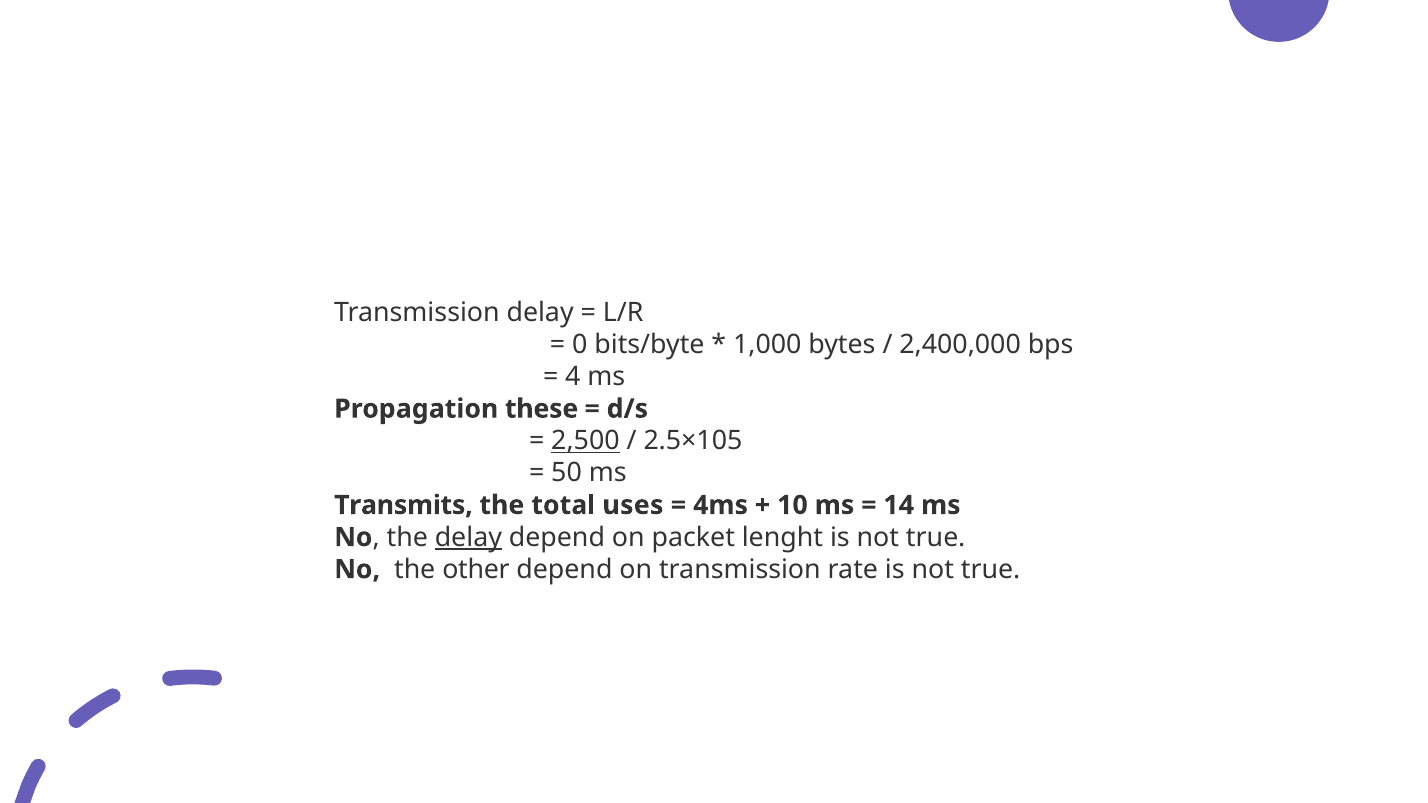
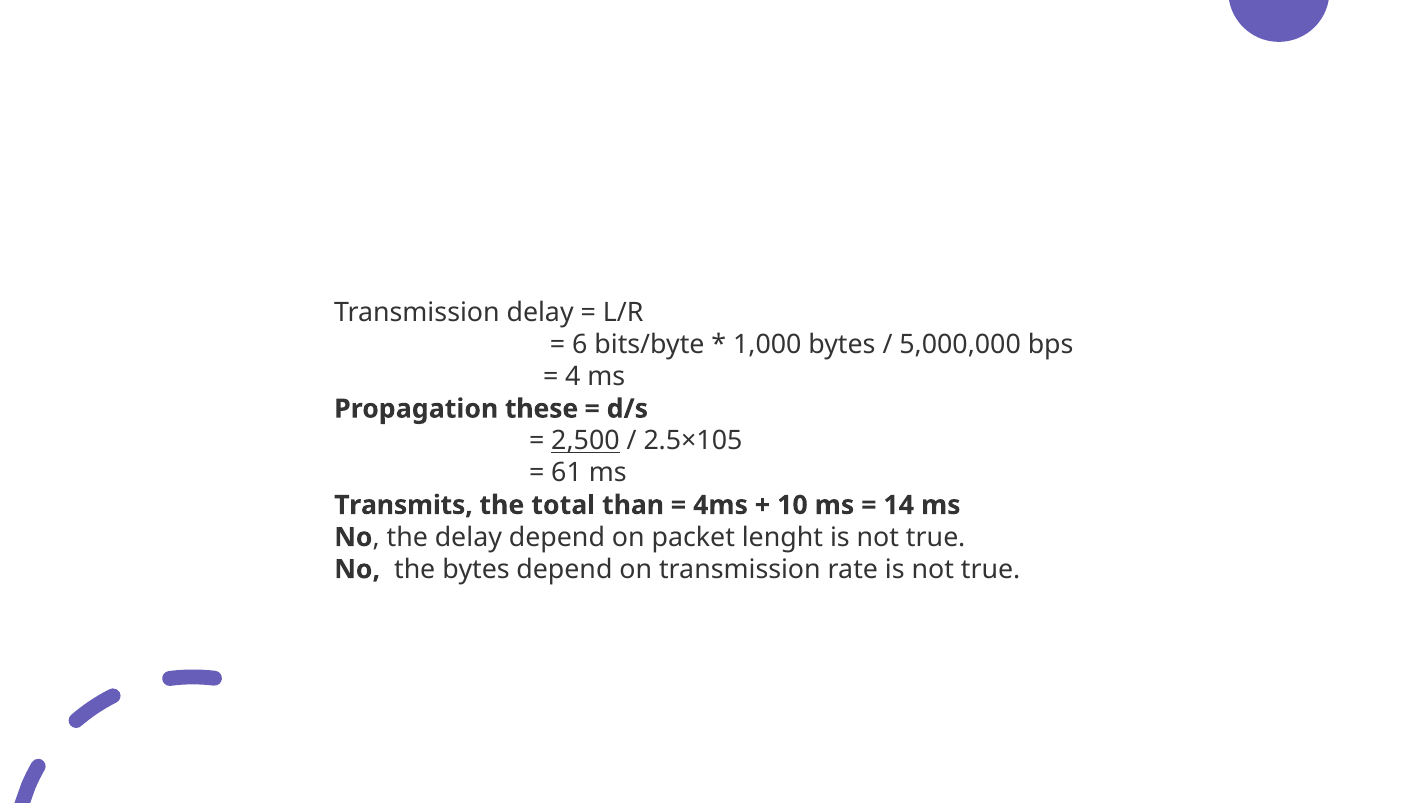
0: 0 -> 6
2,400,000: 2,400,000 -> 5,000,000
50: 50 -> 61
uses: uses -> than
delay at (468, 537) underline: present -> none
the other: other -> bytes
